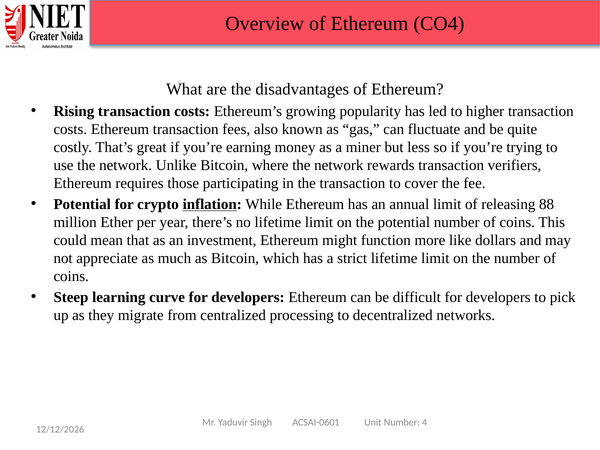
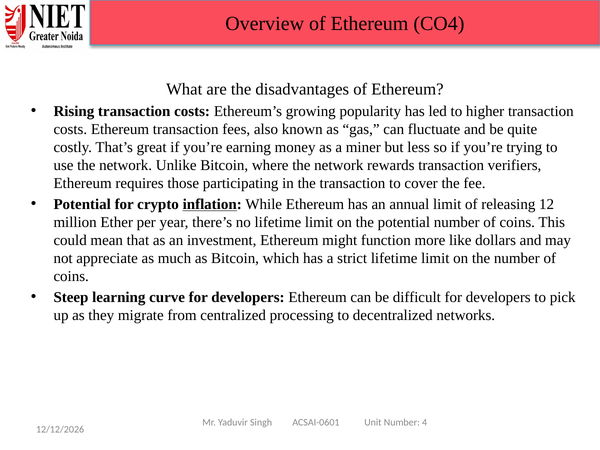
88: 88 -> 12
